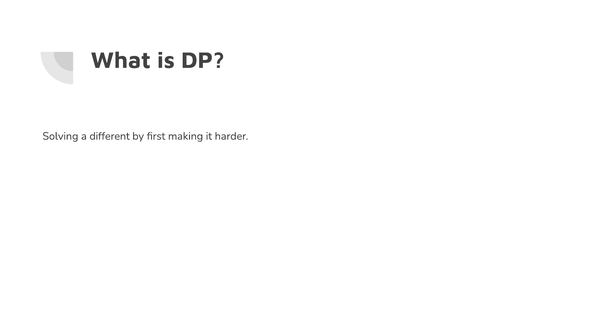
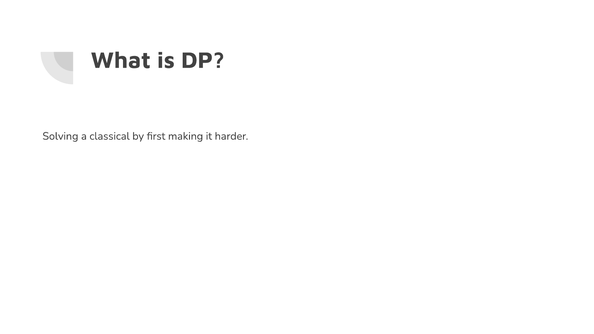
different: different -> classical
